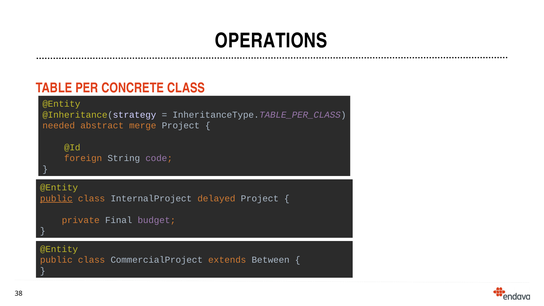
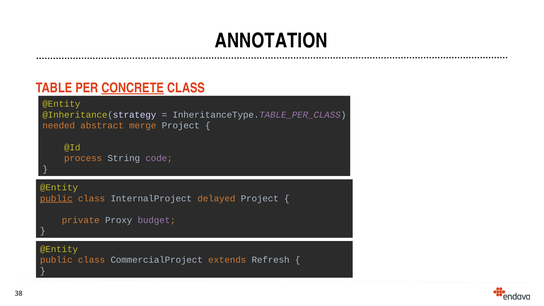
OPERATIONS: OPERATIONS -> ANNOTATION
CONCRETE underline: none -> present
foreign: foreign -> process
Final: Final -> Proxy
Between: Between -> Refresh
